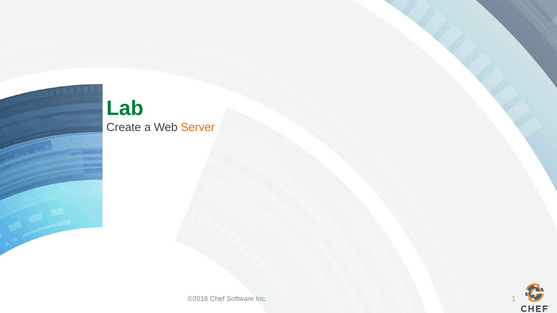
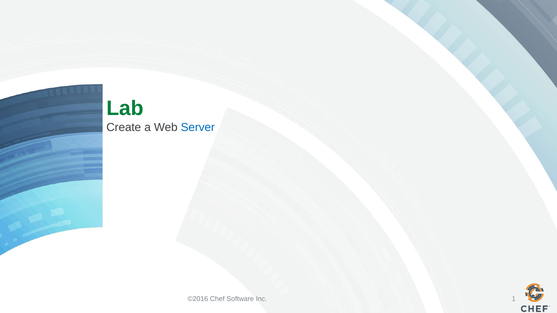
Server colour: orange -> blue
